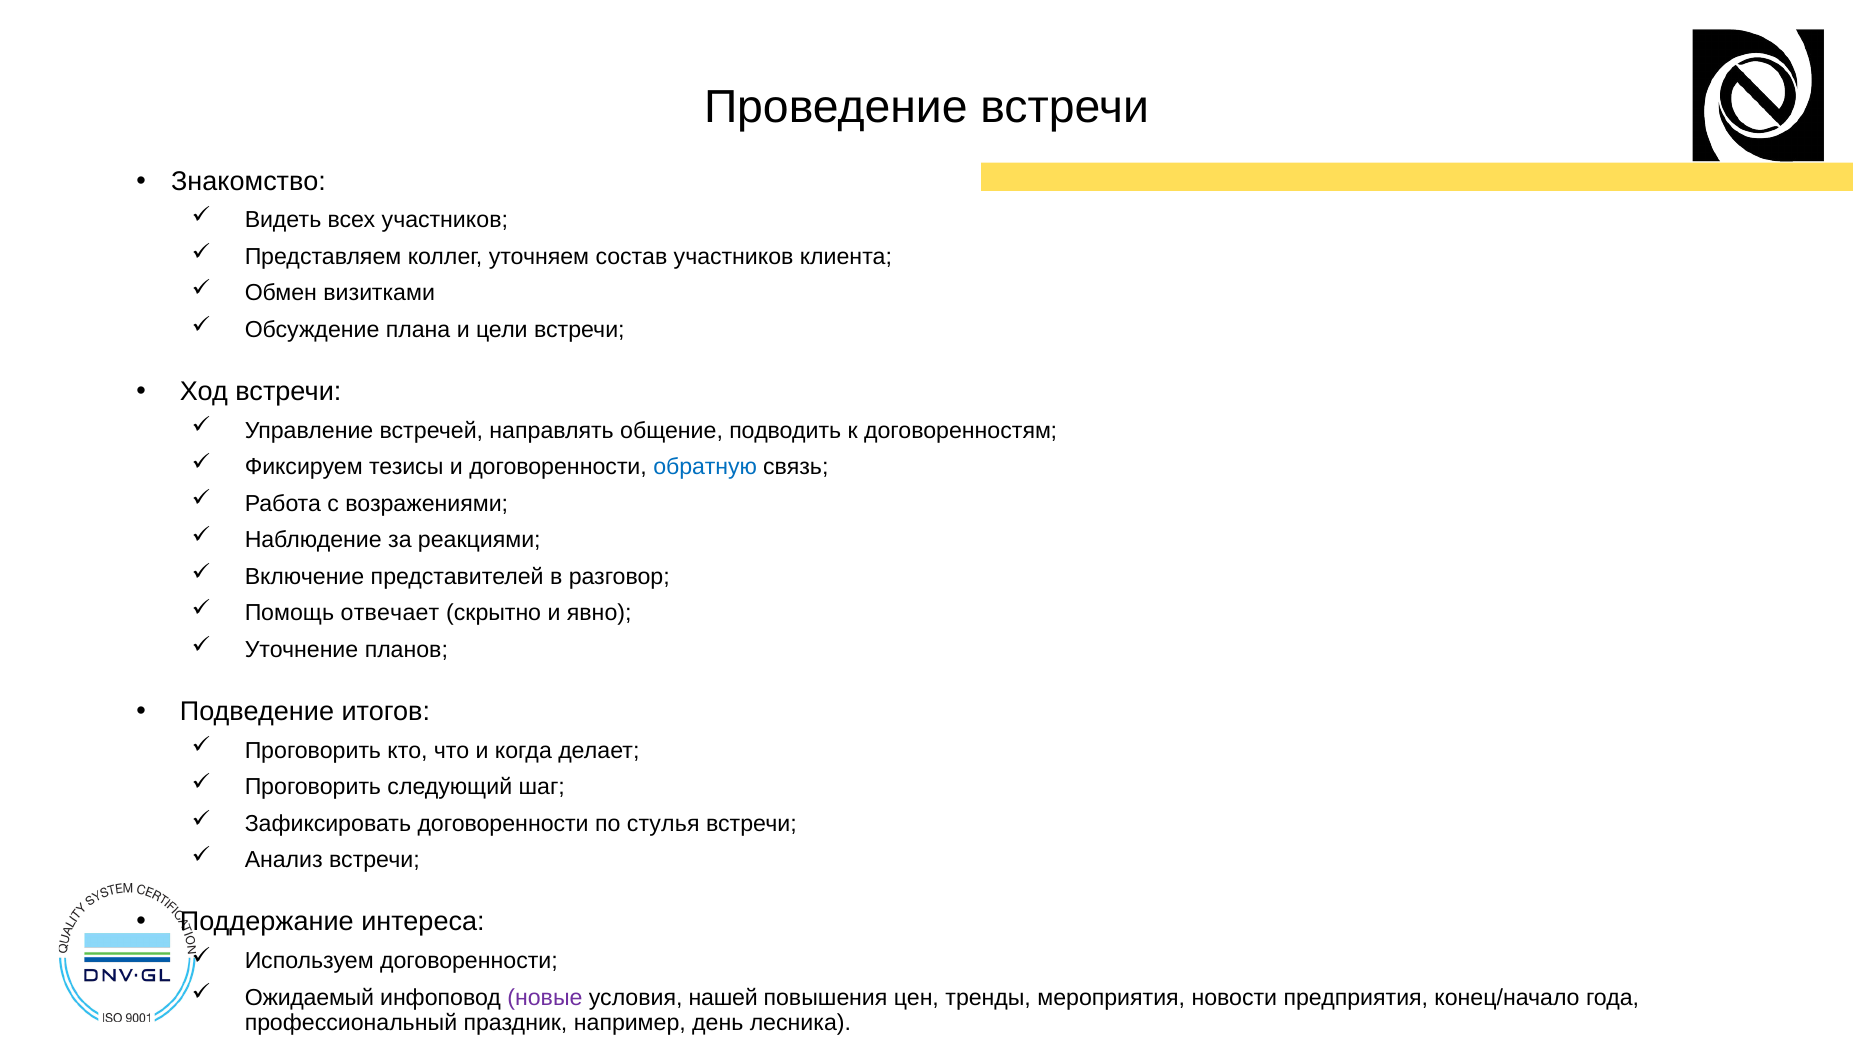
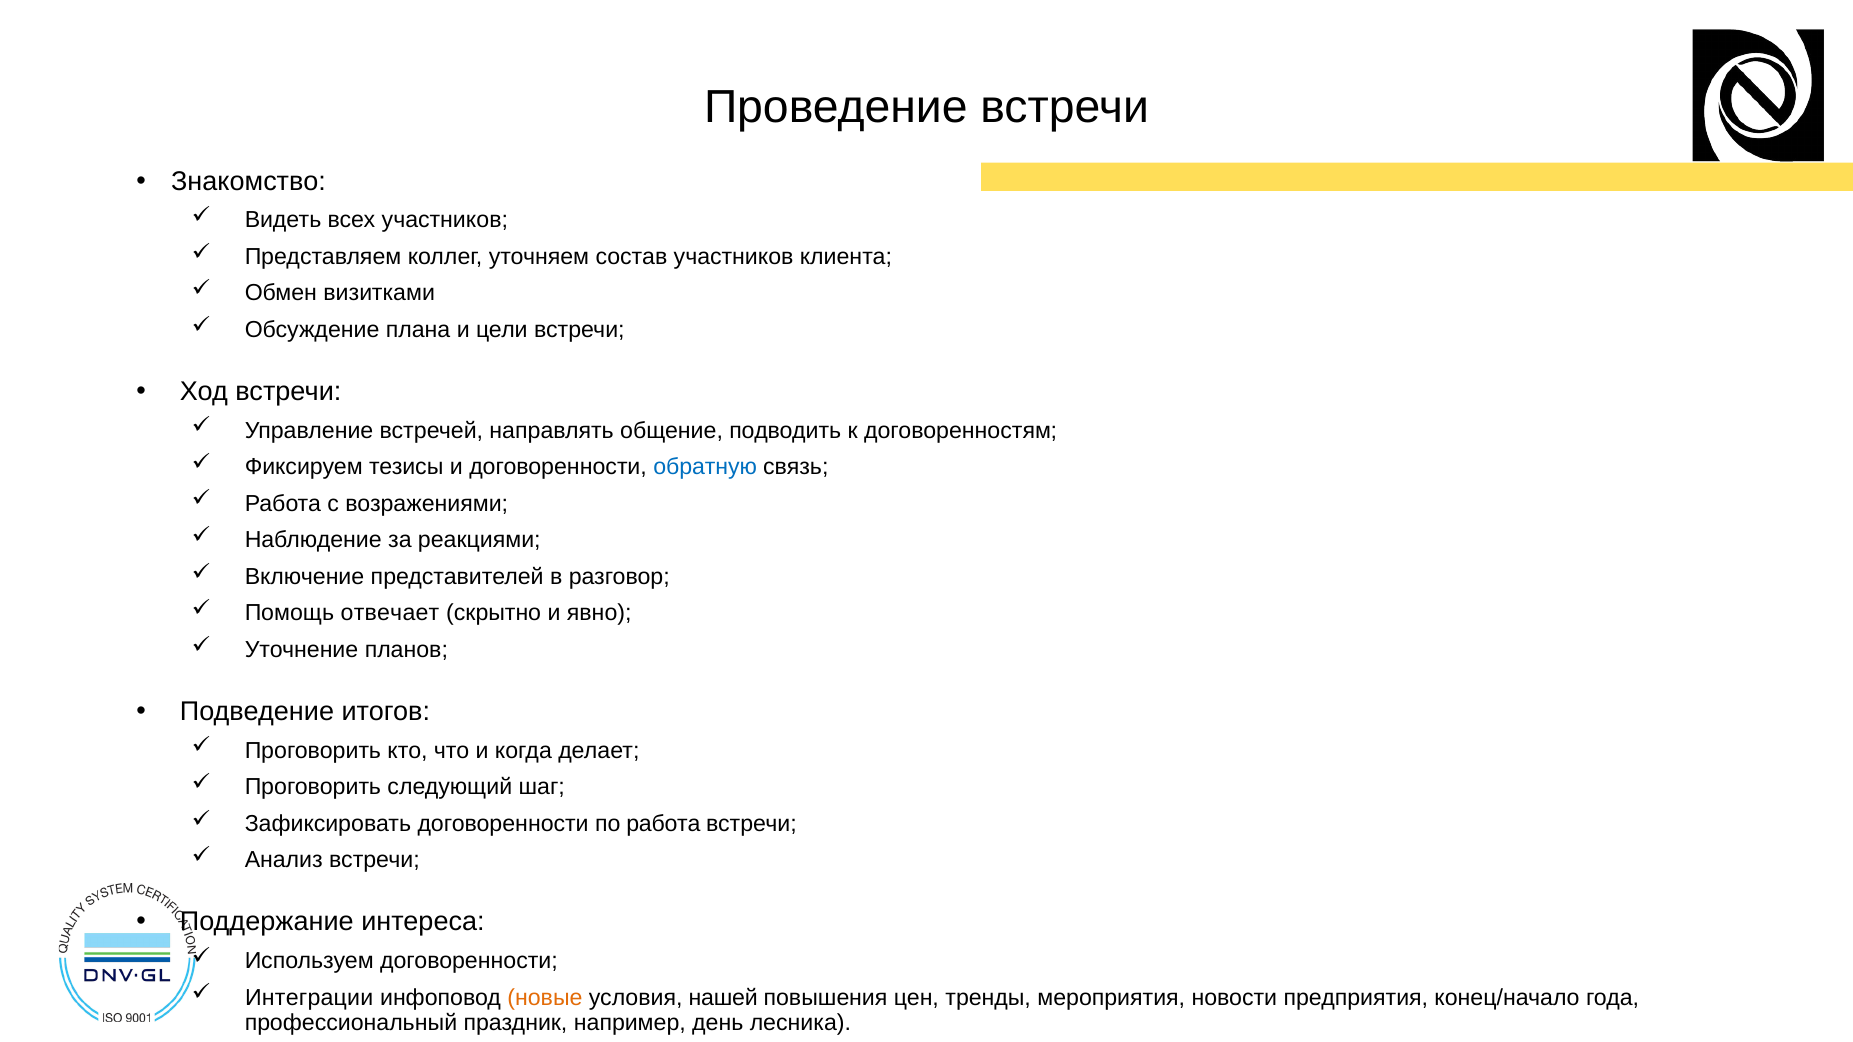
по стулья: стулья -> работа
Ожидаемый: Ожидаемый -> Интеграции
новые colour: purple -> orange
